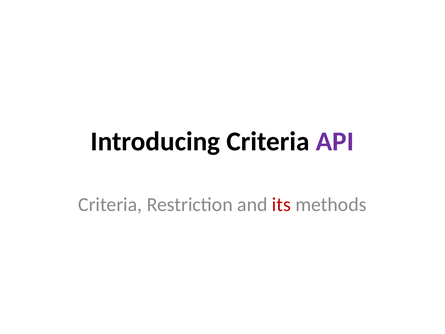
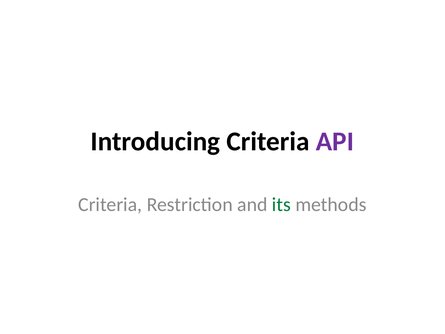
its colour: red -> green
